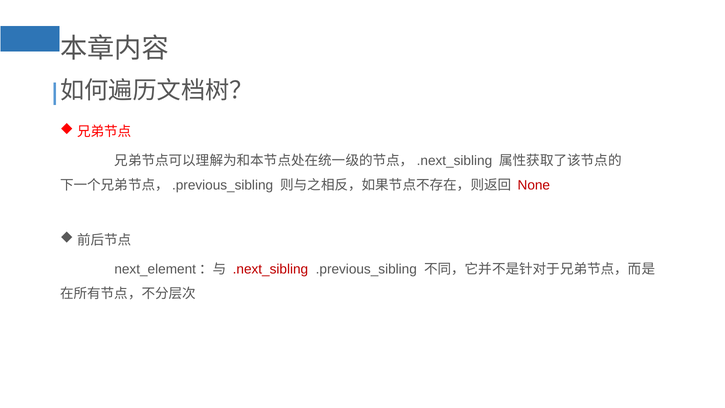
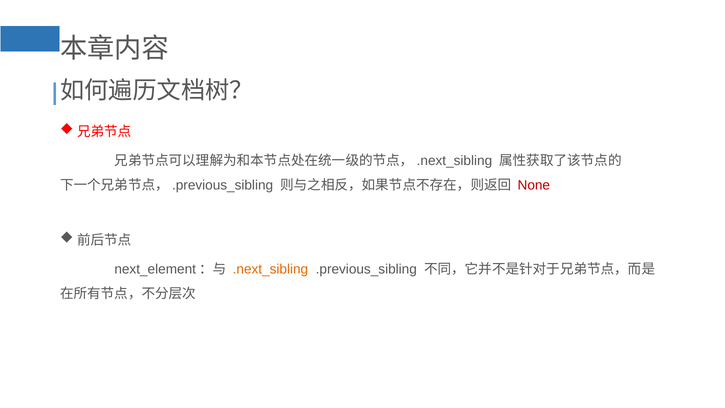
.next_sibling colour: red -> orange
